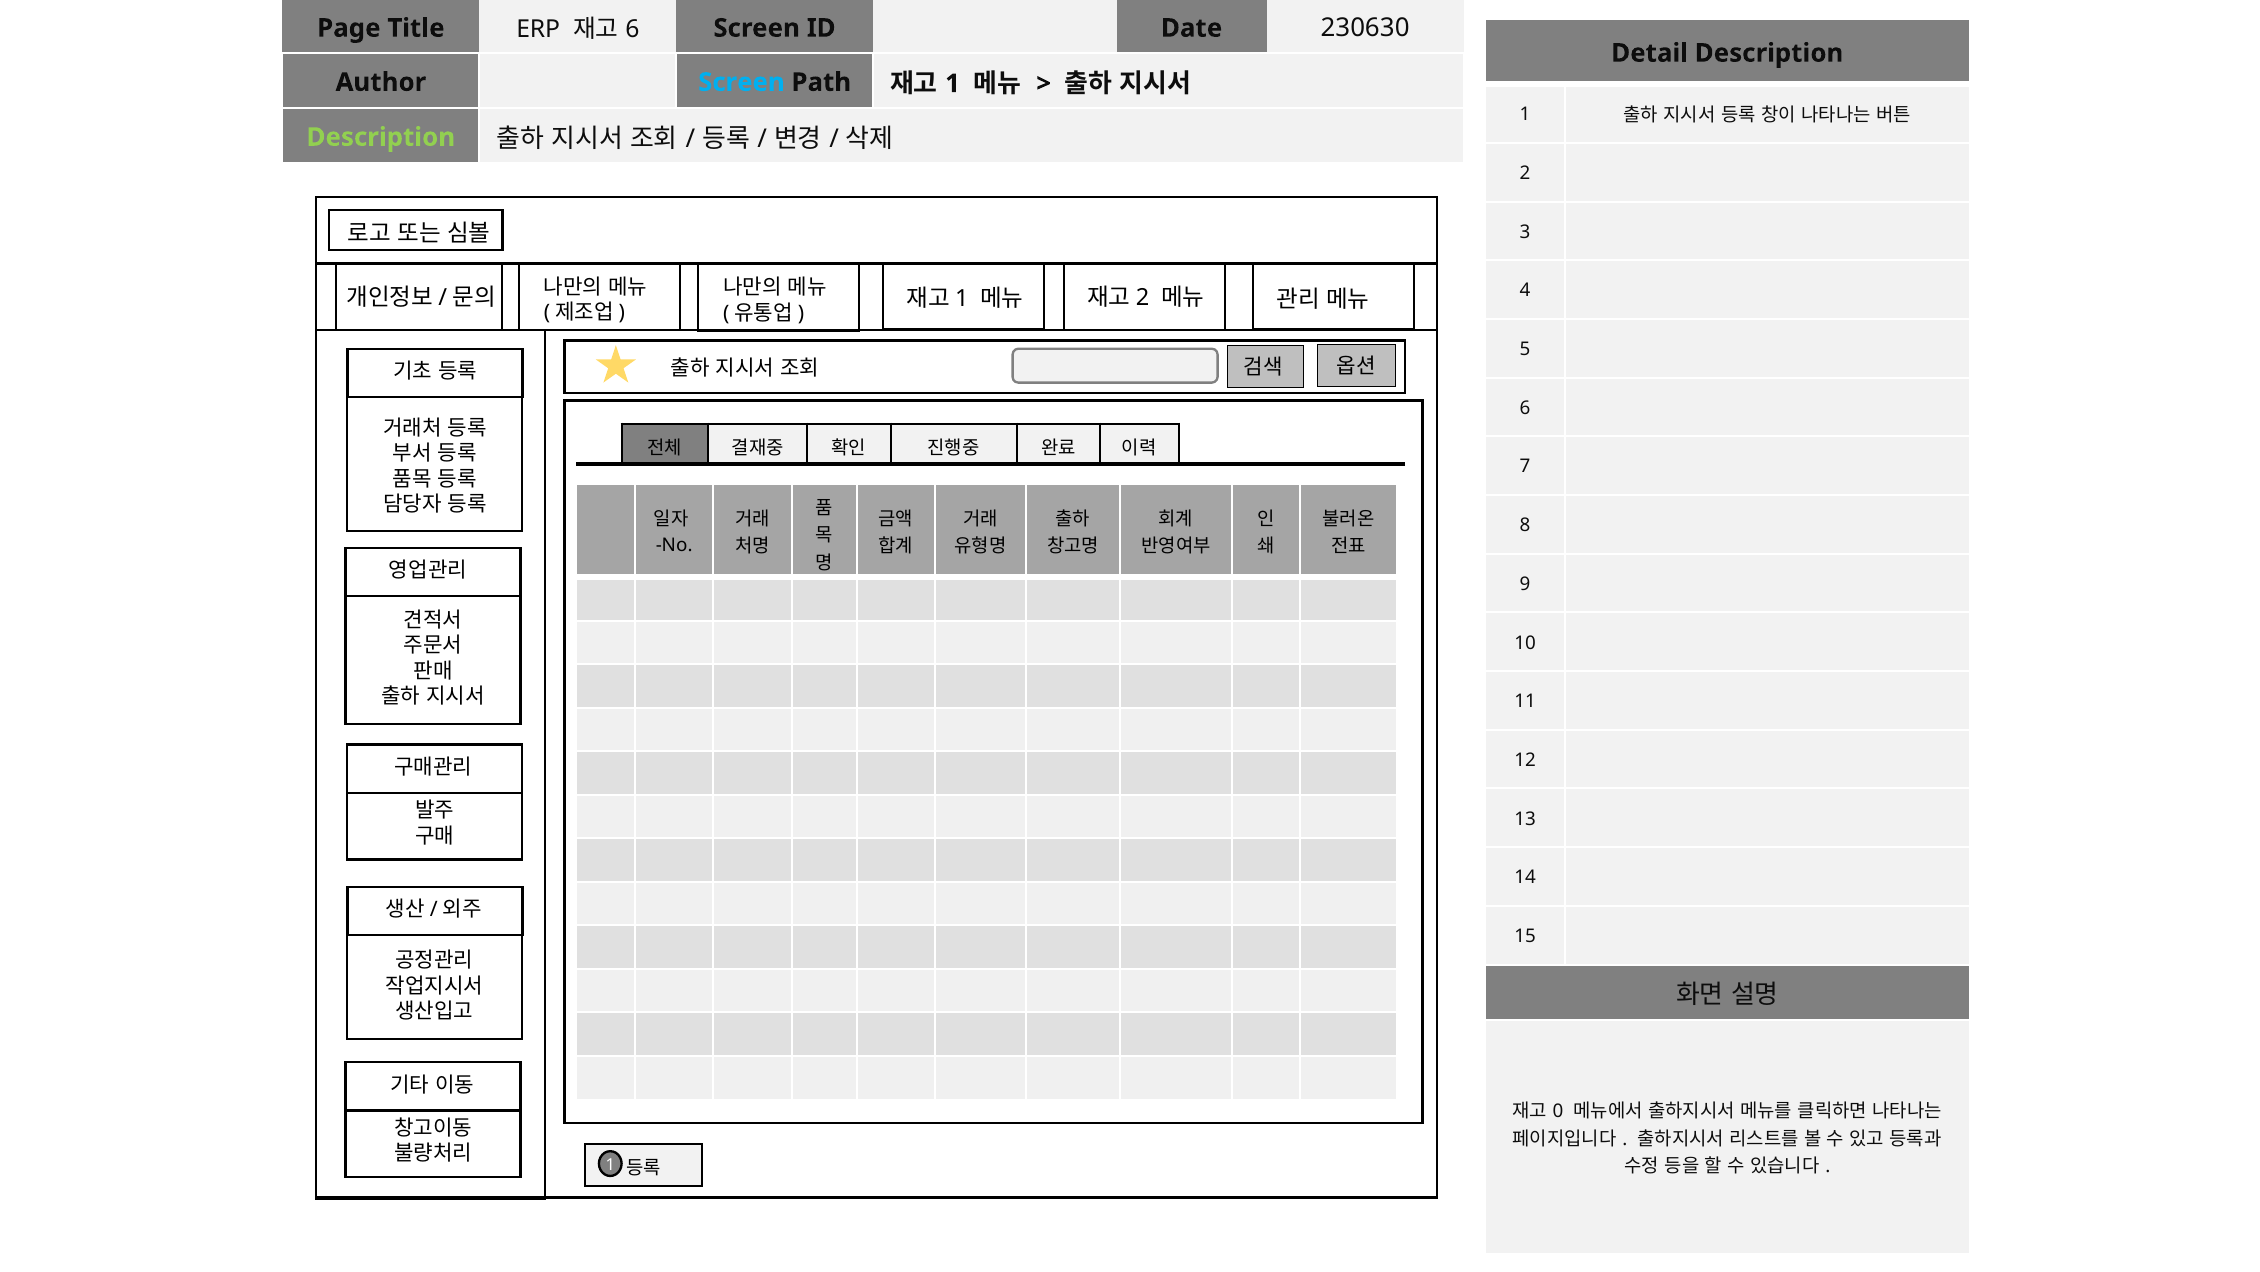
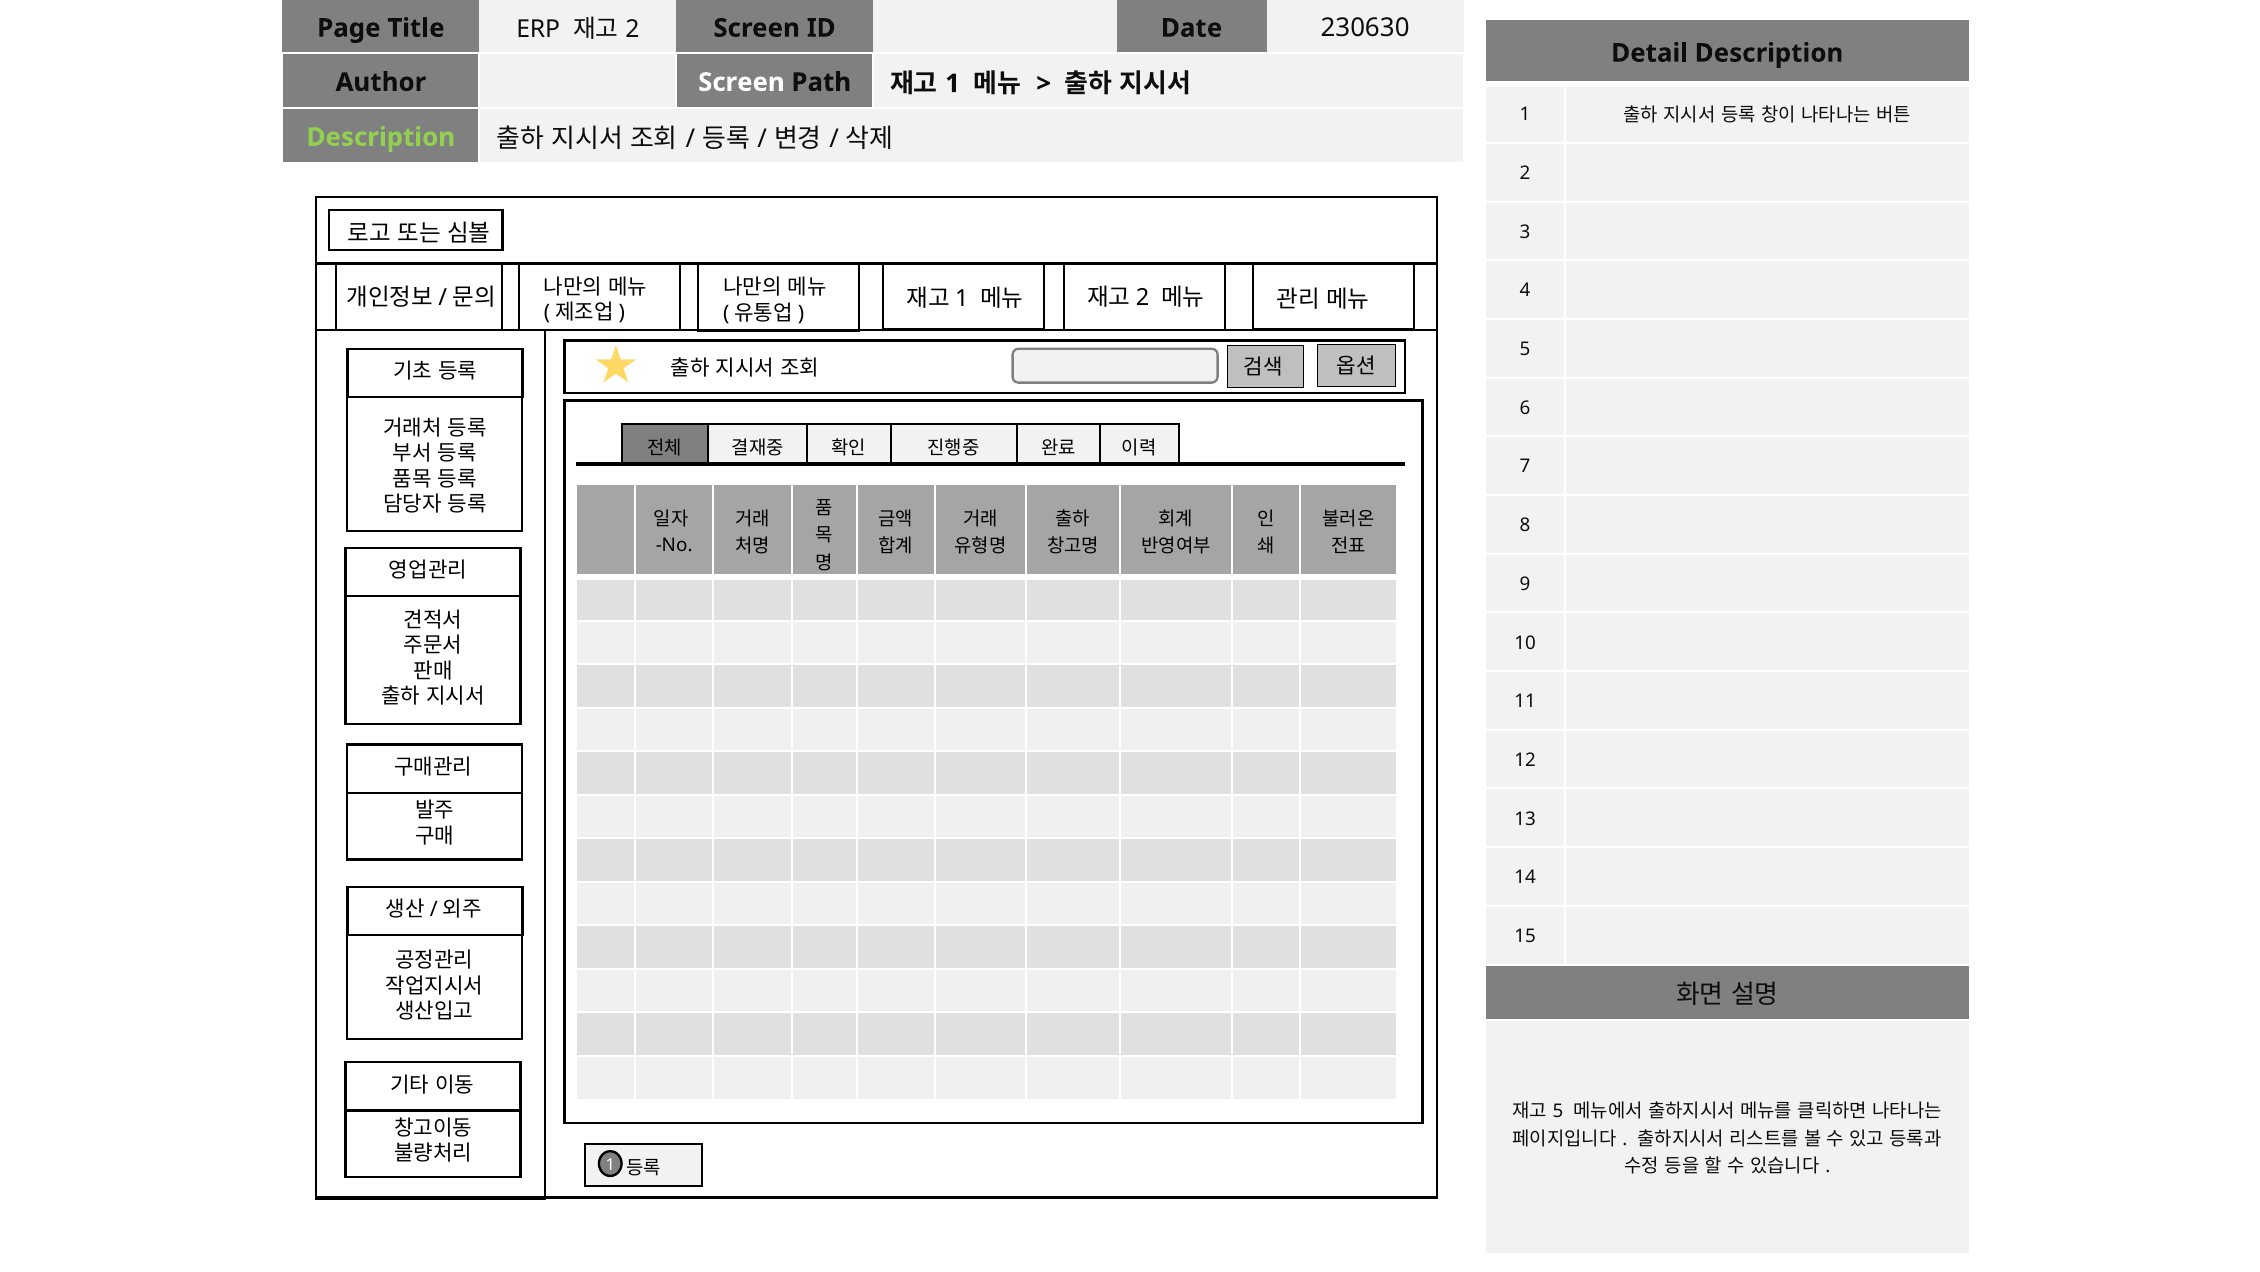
6 at (632, 29): 6 -> 2
Screen at (741, 82) colour: light blue -> white
0 at (1558, 1111): 0 -> 5
